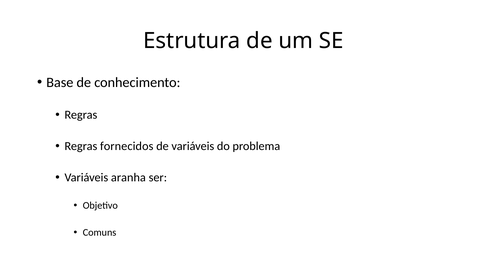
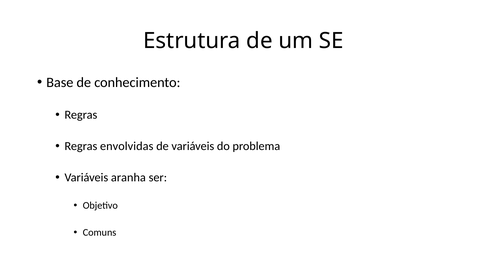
fornecidos: fornecidos -> envolvidas
